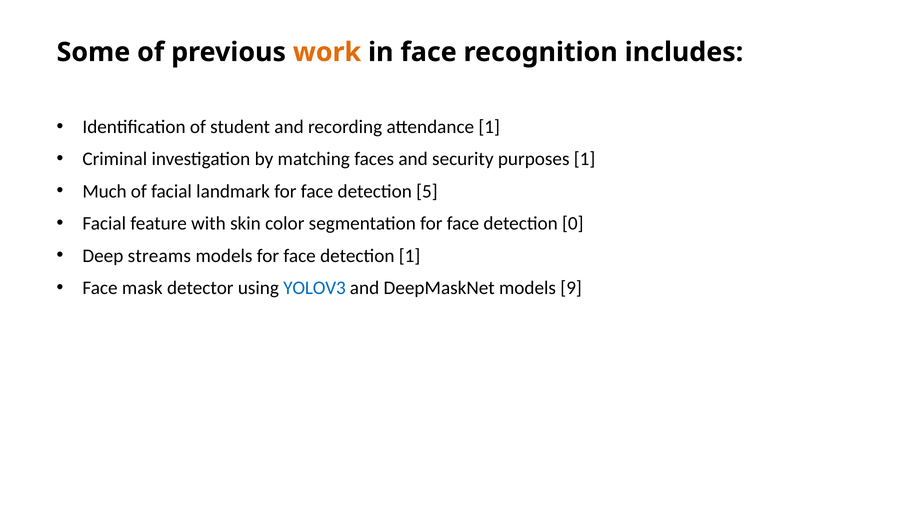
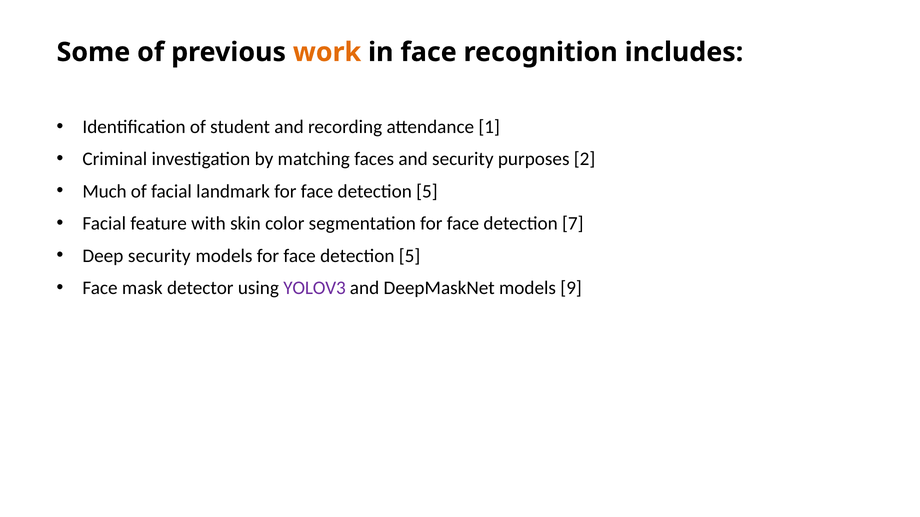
purposes 1: 1 -> 2
0: 0 -> 7
Deep streams: streams -> security
1 at (410, 256): 1 -> 5
YOLOV3 colour: blue -> purple
